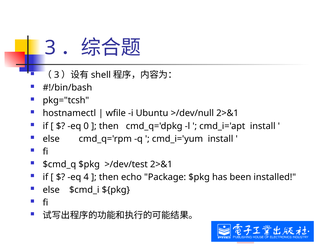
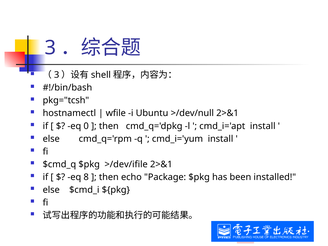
>/dev/test: >/dev/test -> >/dev/ifile
4: 4 -> 8
